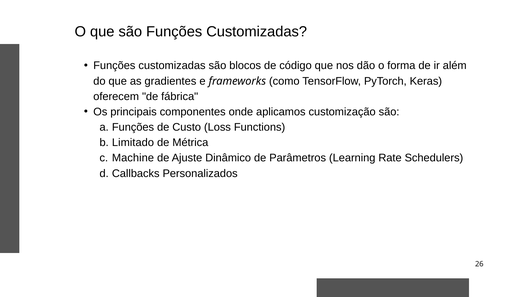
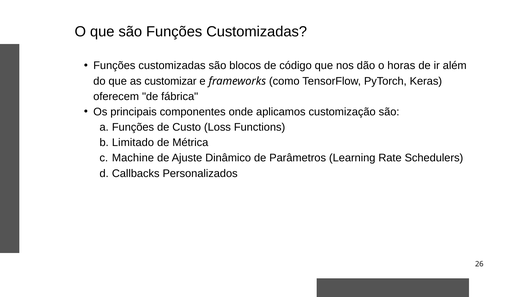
forma: forma -> horas
gradientes: gradientes -> customizar
